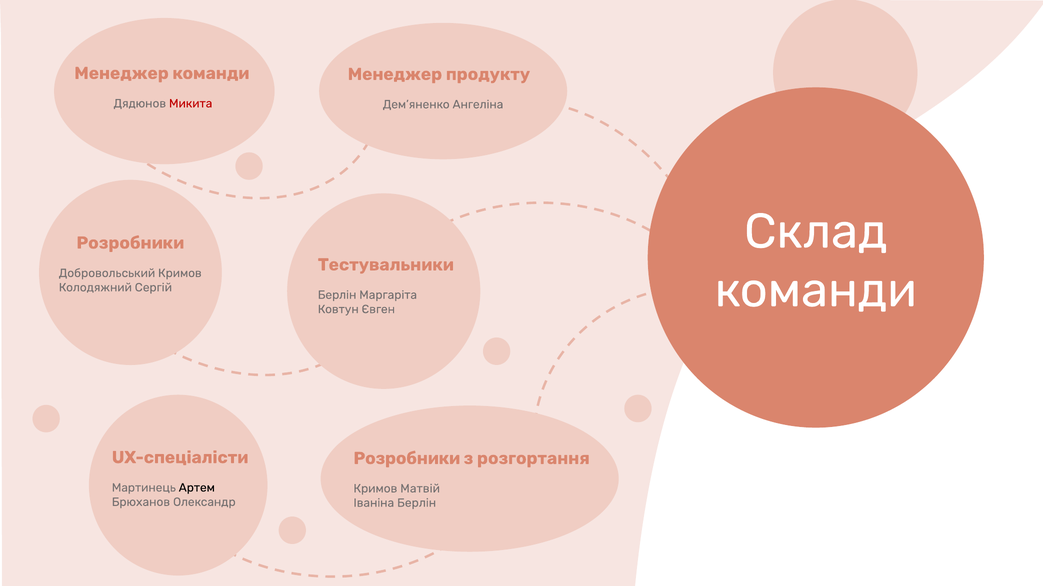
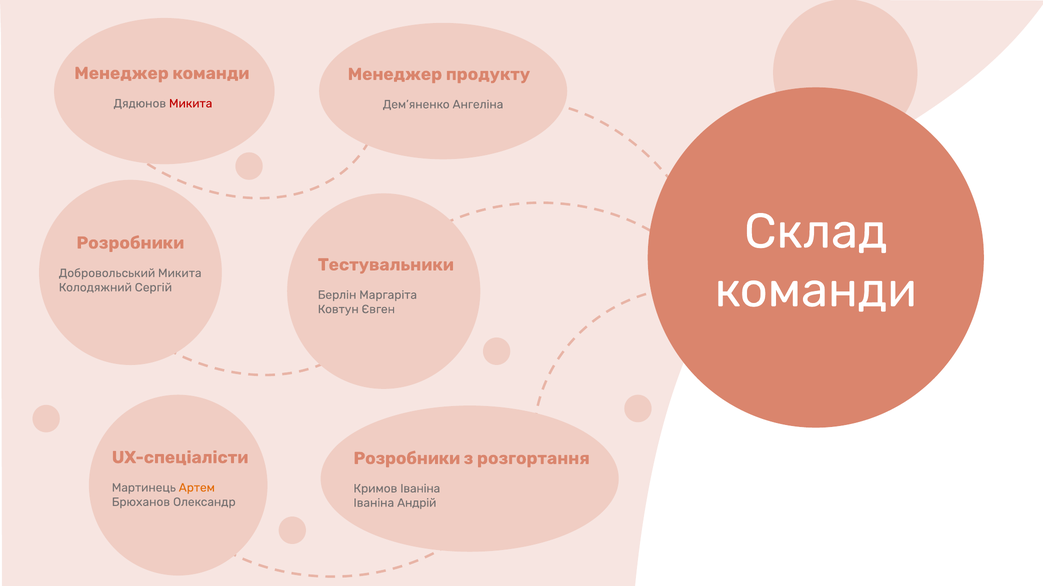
Добровольський Кримов: Кримов -> Микита
Артем colour: black -> orange
Кримов Матвій: Матвій -> Іваніна
Іваніна Берлін: Берлін -> Андрій
